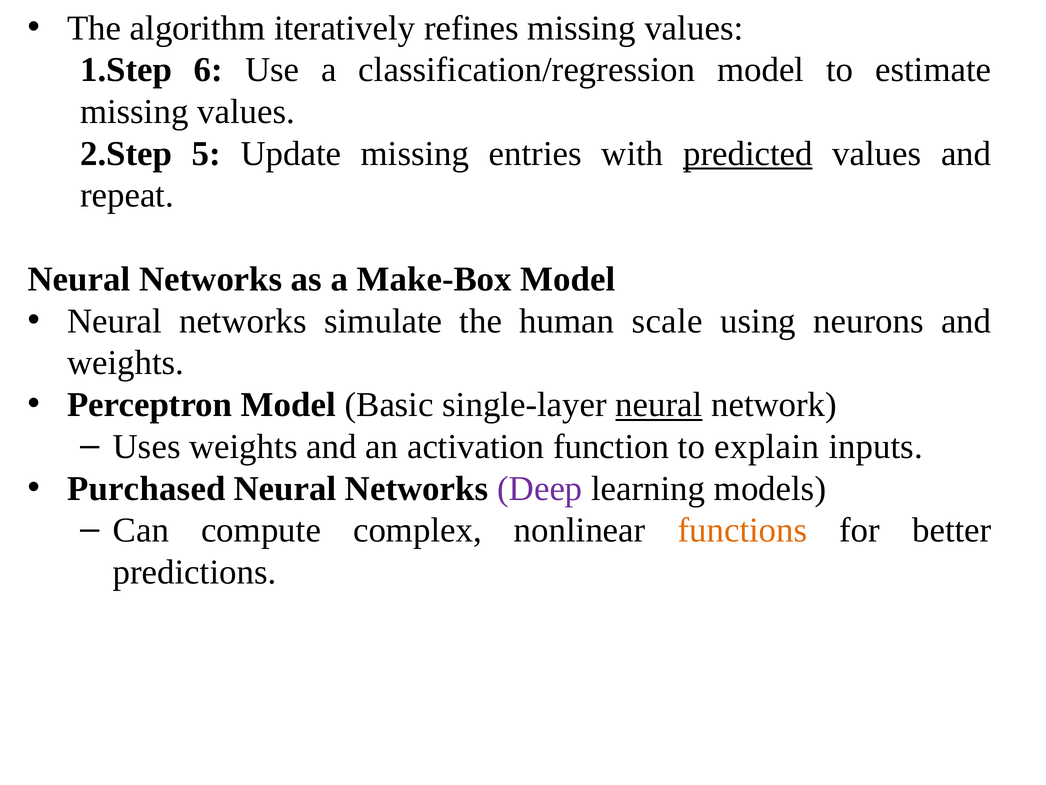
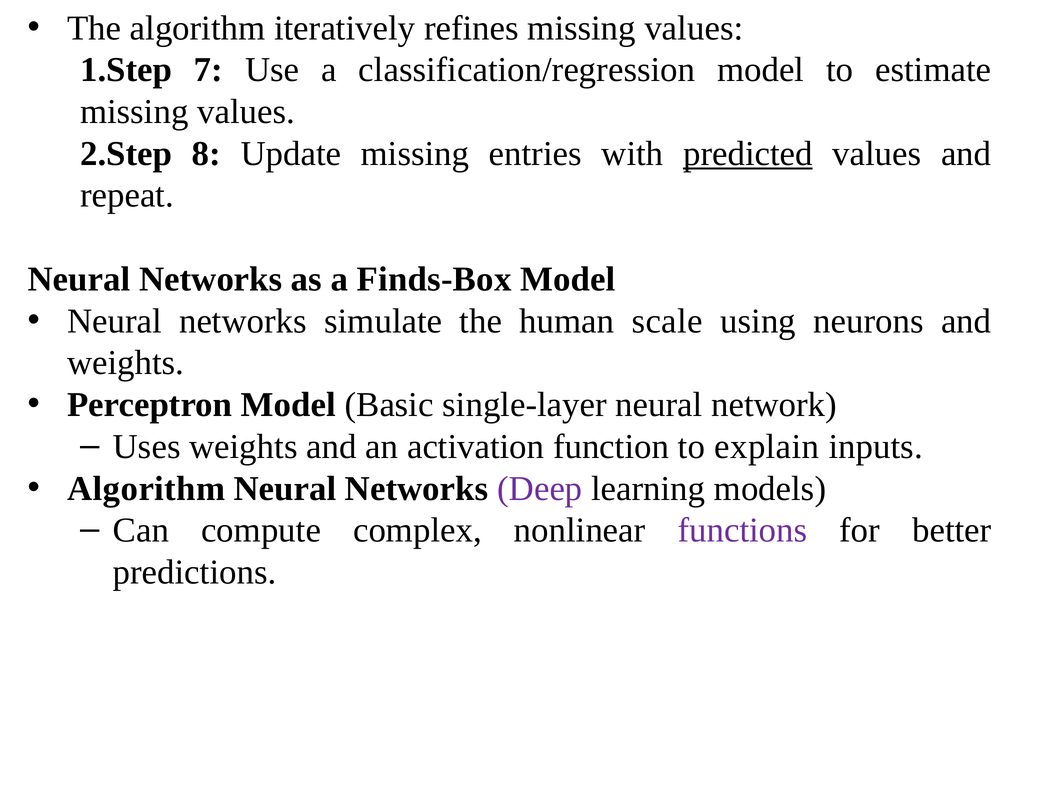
6: 6 -> 7
5: 5 -> 8
Make-Box: Make-Box -> Finds-Box
neural at (659, 405) underline: present -> none
Purchased at (146, 488): Purchased -> Algorithm
functions colour: orange -> purple
